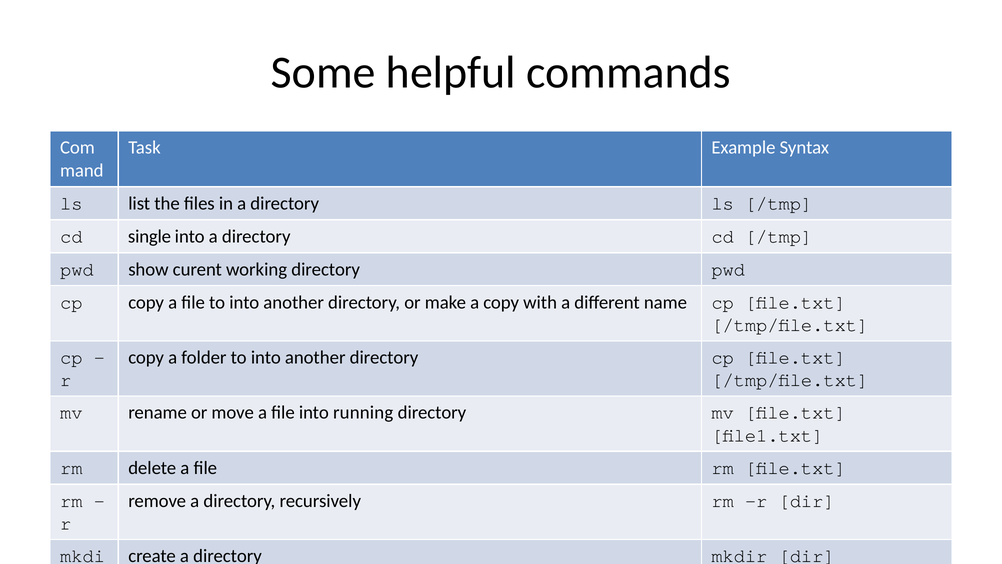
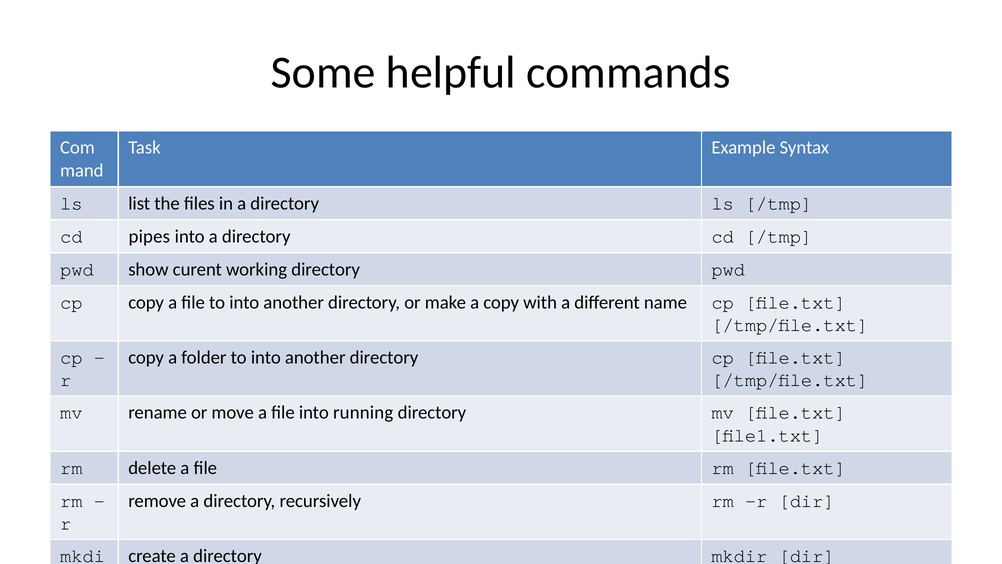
single: single -> pipes
